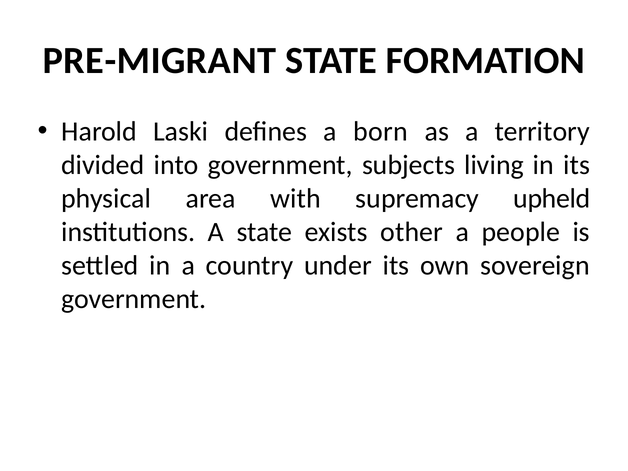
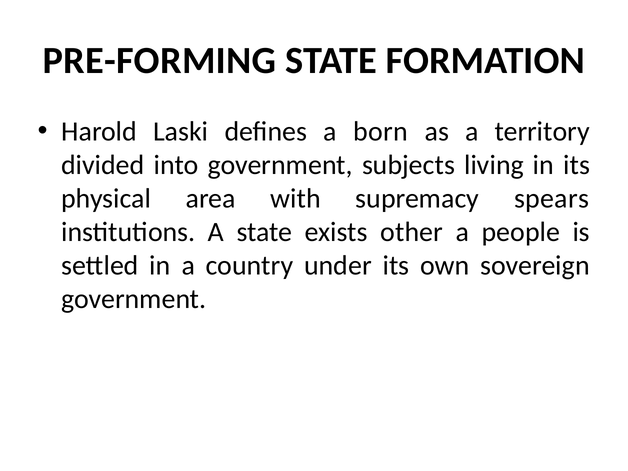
PRE-MIGRANT: PRE-MIGRANT -> PRE-FORMING
upheld: upheld -> spears
